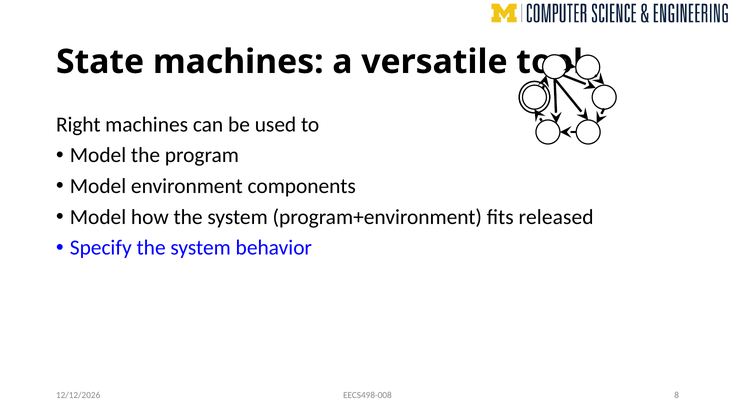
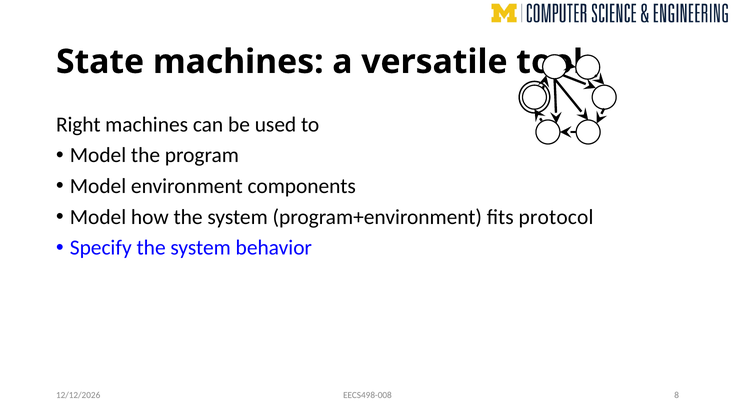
released: released -> protocol
